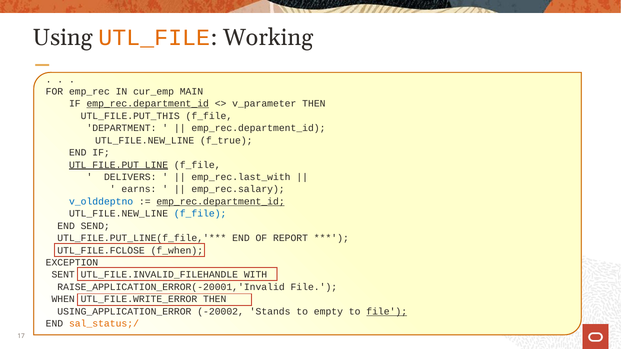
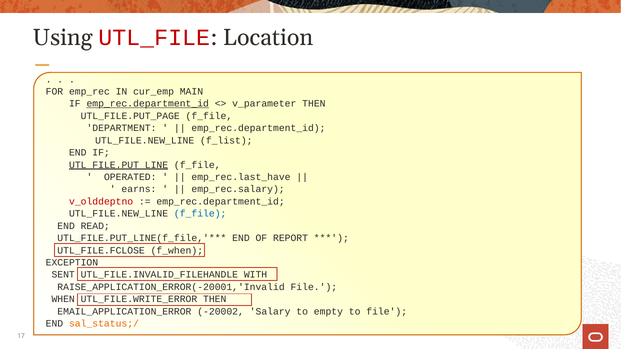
UTL_FILE colour: orange -> red
Working: Working -> Location
UTL_FILE.PUT_THIS: UTL_FILE.PUT_THIS -> UTL_FILE.PUT_PAGE
f_true: f_true -> f_list
DELIVERS: DELIVERS -> OPERATED
emp_rec.last_with: emp_rec.last_with -> emp_rec.last_have
v_olddeptno colour: blue -> red
emp_rec.department_id at (221, 202) underline: present -> none
SEND: SEND -> READ
USING_APPLICATION_ERROR: USING_APPLICATION_ERROR -> EMAIL_APPLICATION_ERROR
Stands: Stands -> Salary
file at (387, 312) underline: present -> none
